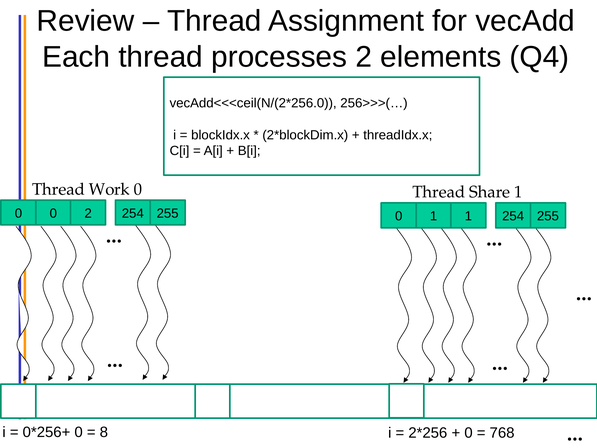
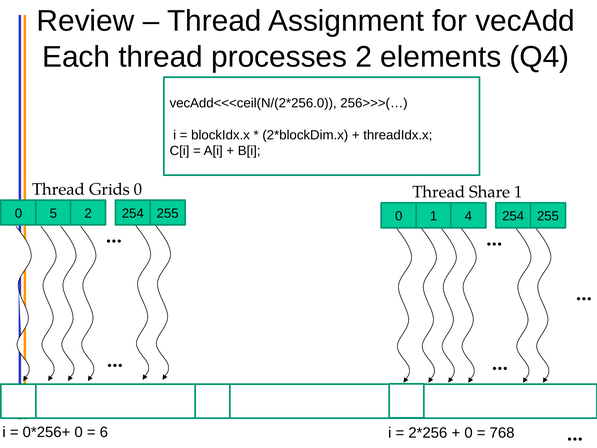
Work: Work -> Grids
0 0: 0 -> 5
1 1: 1 -> 4
8: 8 -> 6
